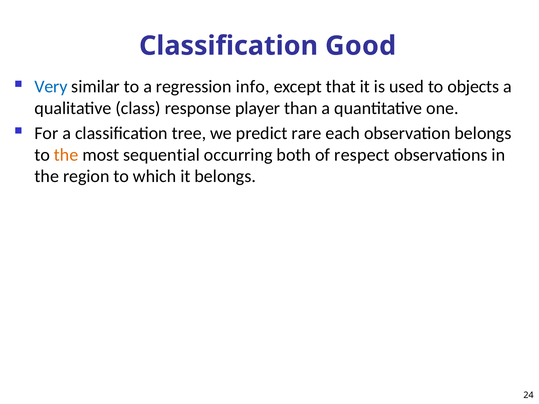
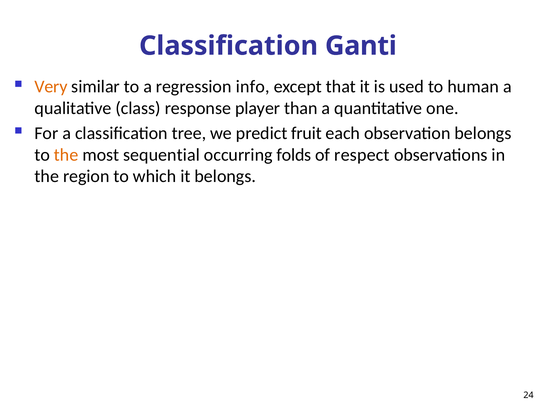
Good: Good -> Ganti
Very colour: blue -> orange
objects: objects -> human
rare: rare -> fruit
both: both -> folds
